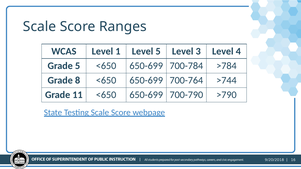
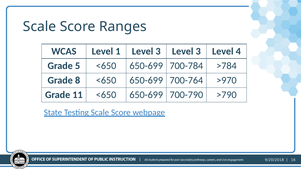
1 Level 5: 5 -> 3
>744: >744 -> >970
